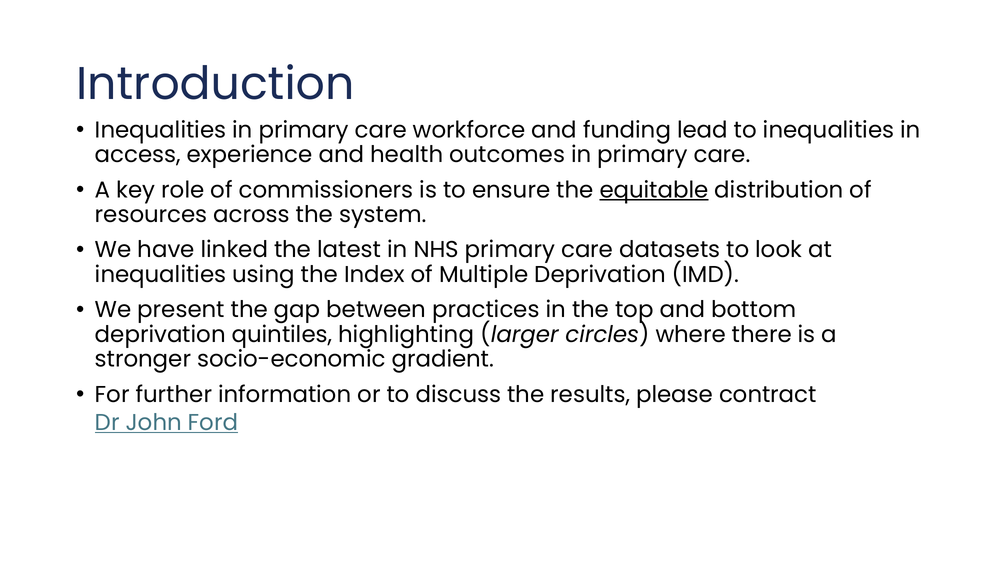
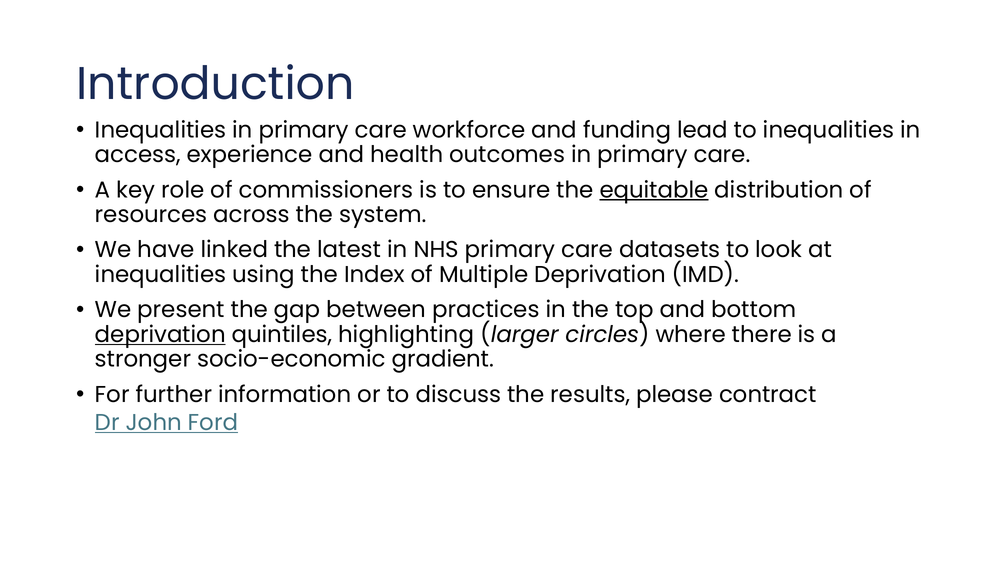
deprivation at (160, 334) underline: none -> present
